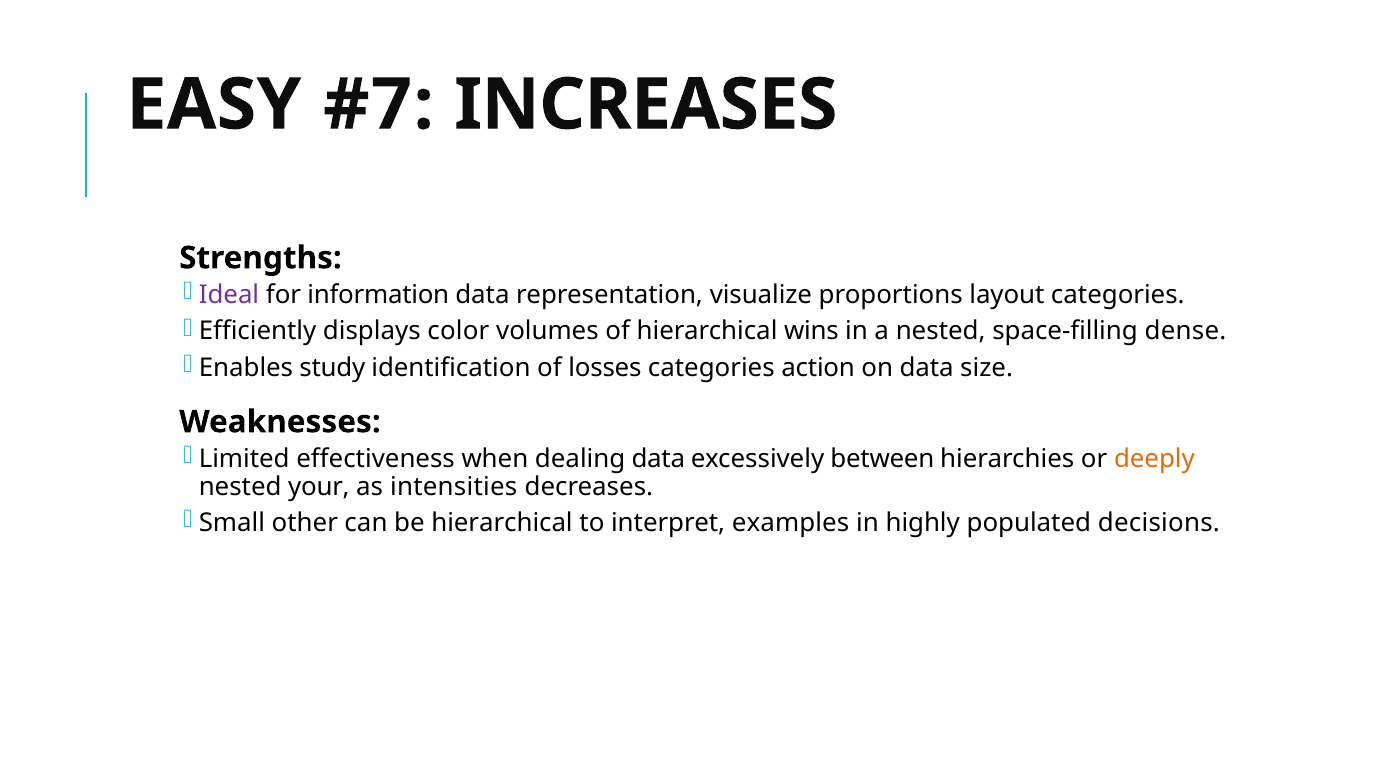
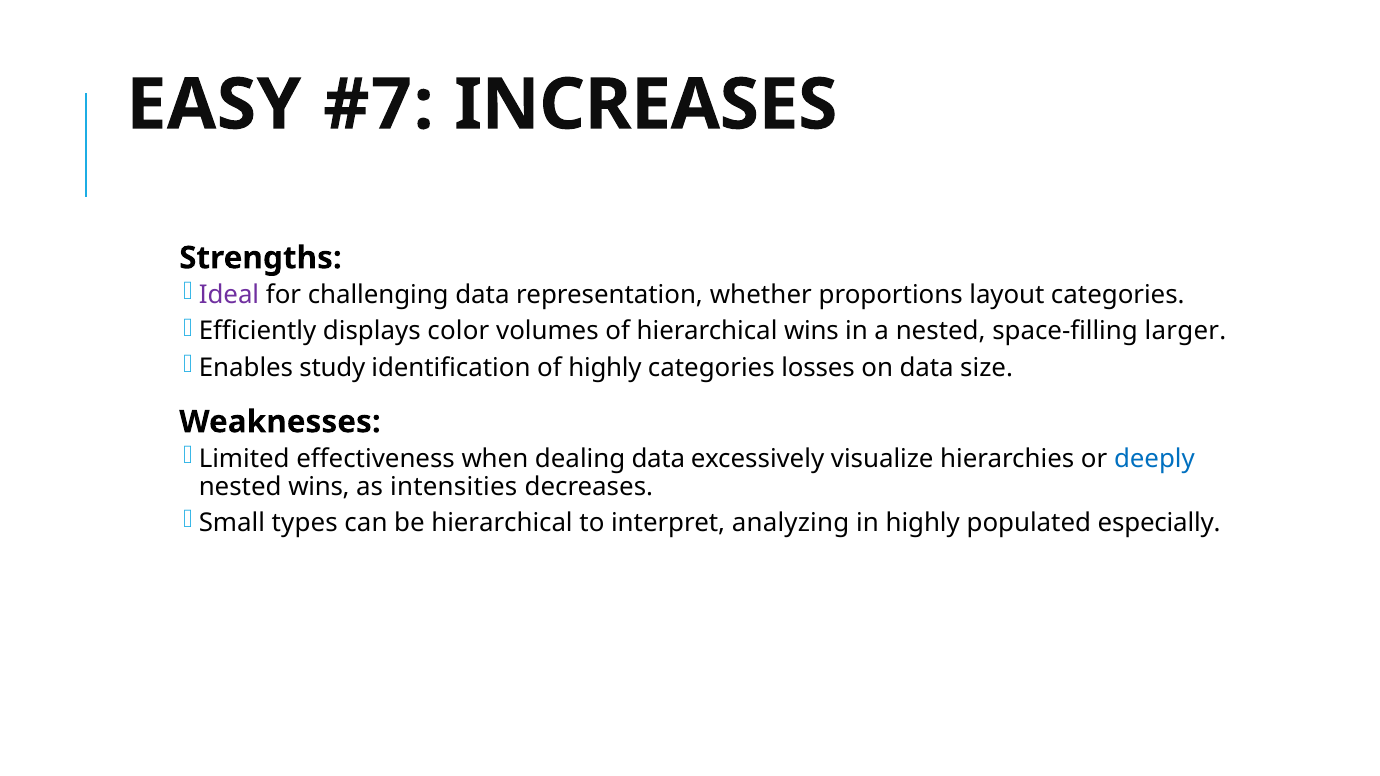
information: information -> challenging
visualize: visualize -> whether
dense: dense -> larger
of losses: losses -> highly
action: action -> losses
between: between -> visualize
deeply colour: orange -> blue
nested your: your -> wins
other: other -> types
examples: examples -> analyzing
decisions: decisions -> especially
